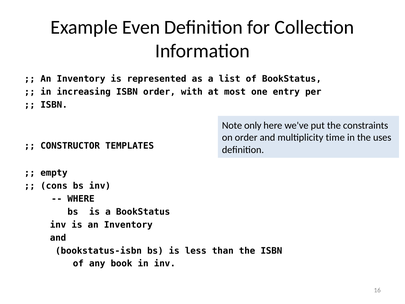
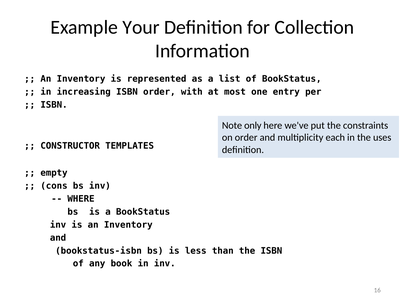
Even: Even -> Your
time: time -> each
